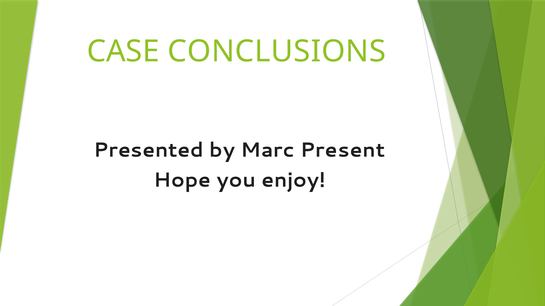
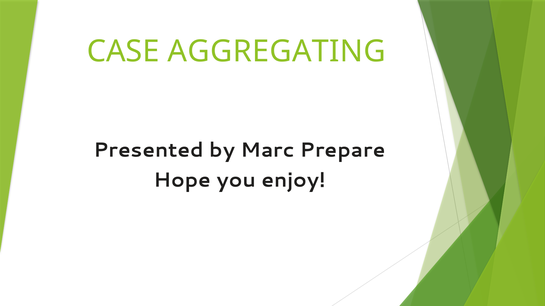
CONCLUSIONS: CONCLUSIONS -> AGGREGATING
Present: Present -> Prepare
